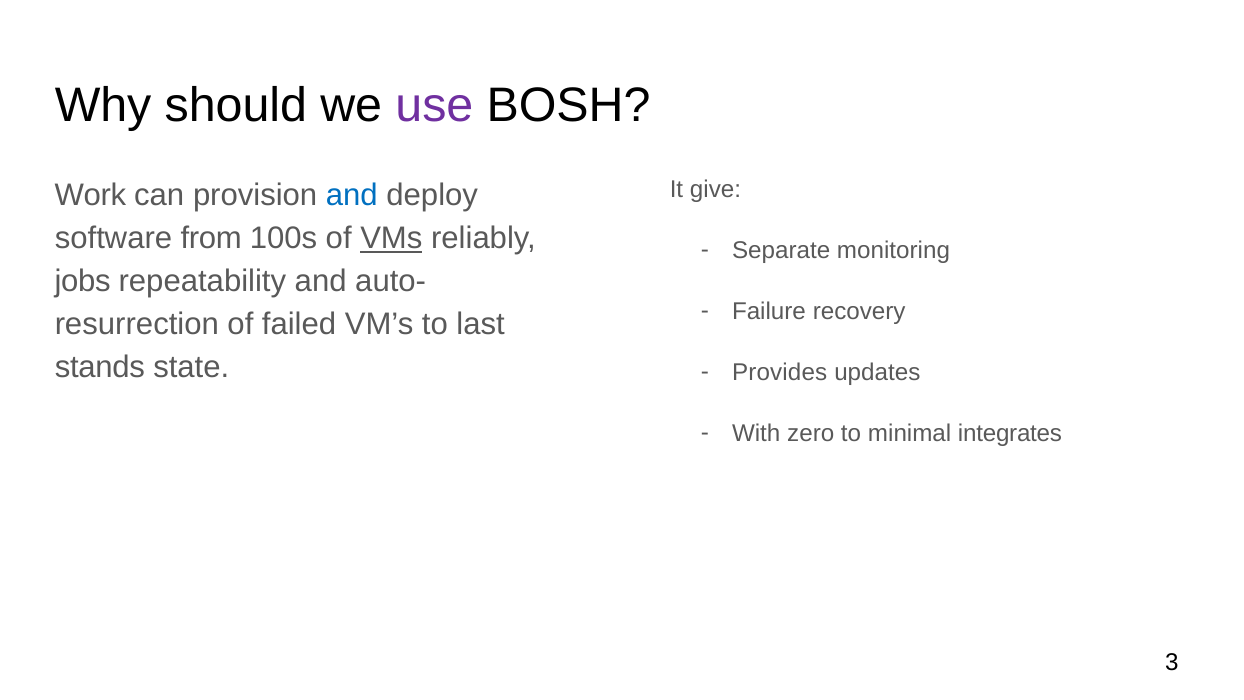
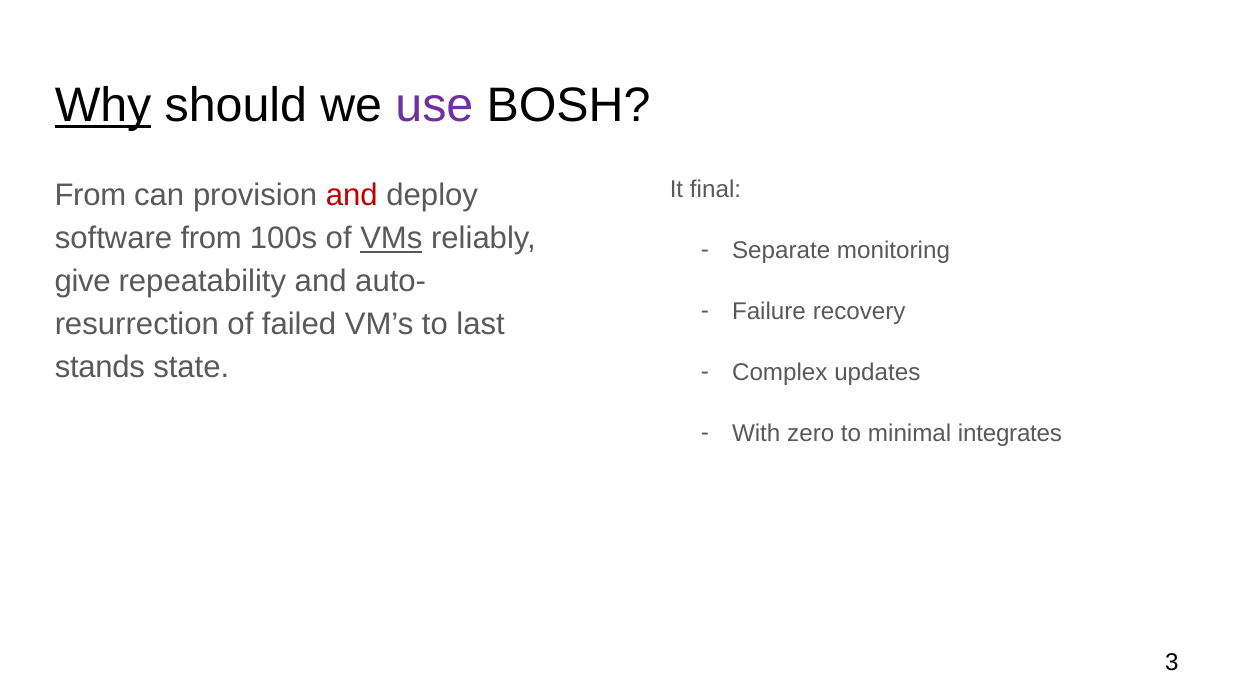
Why underline: none -> present
give: give -> final
Work at (90, 196): Work -> From
and at (352, 196) colour: blue -> red
jobs: jobs -> give
Provides: Provides -> Complex
